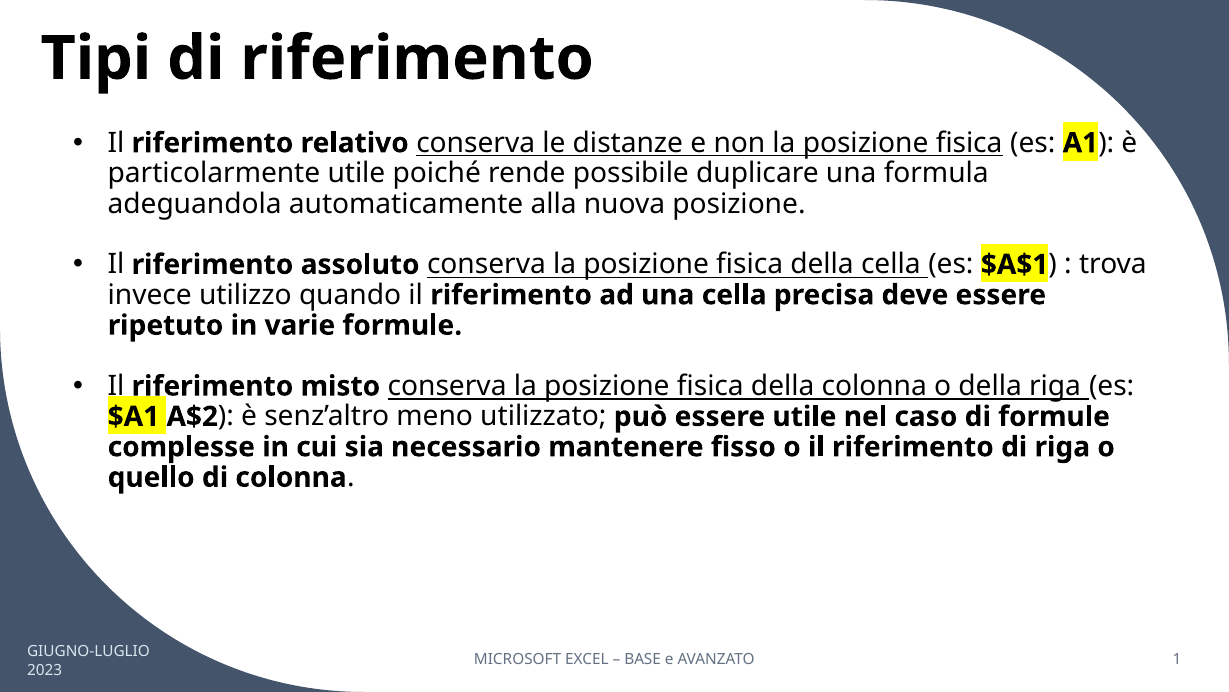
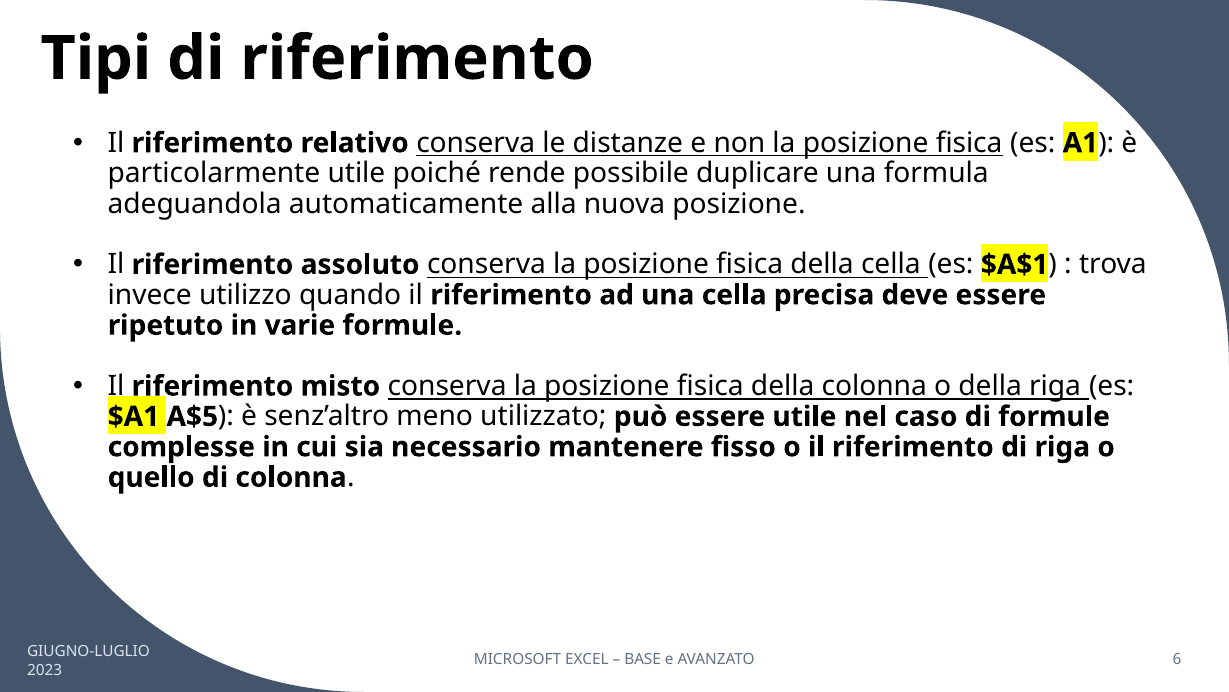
A$2: A$2 -> A$5
1: 1 -> 6
